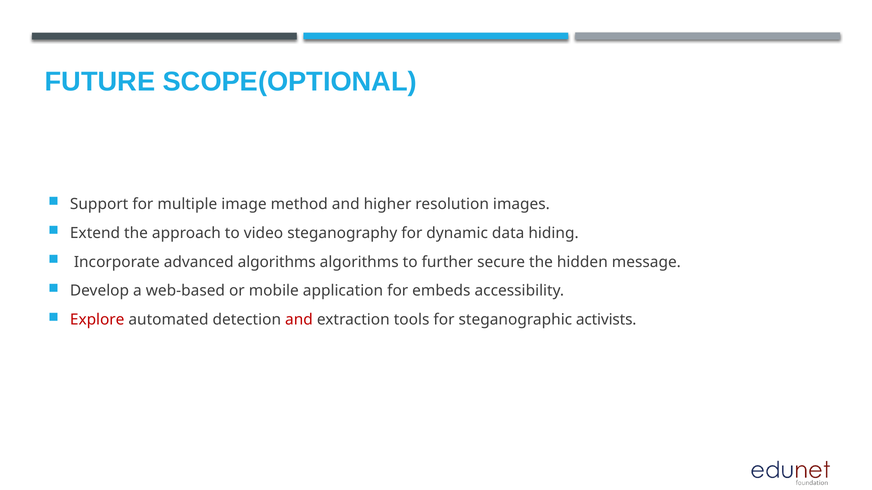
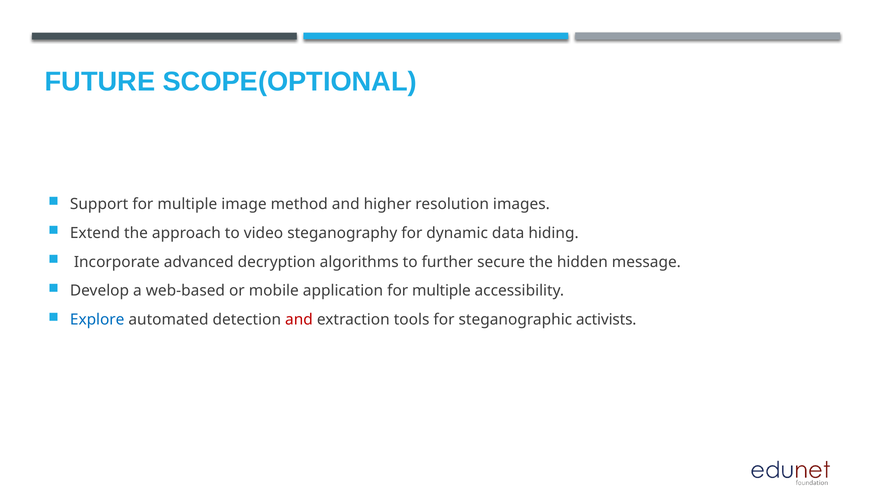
advanced algorithms: algorithms -> decryption
application for embeds: embeds -> multiple
Explore colour: red -> blue
